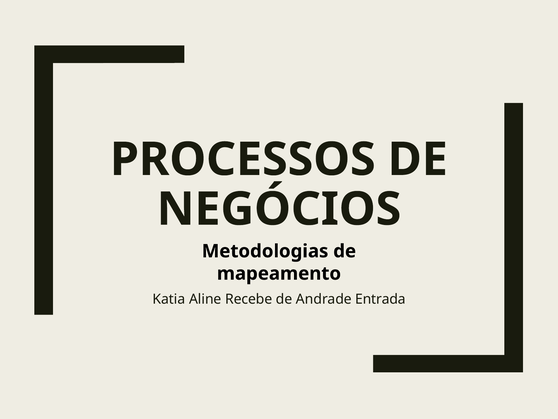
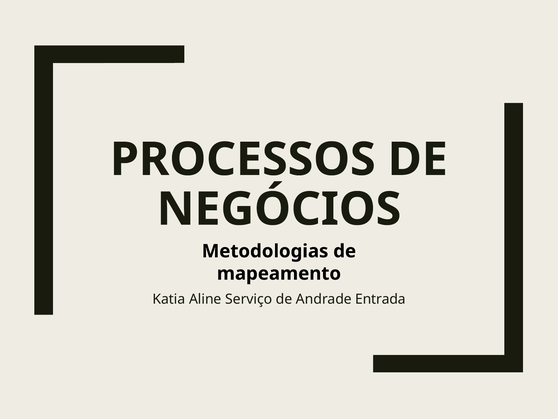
Recebe: Recebe -> Serviço
